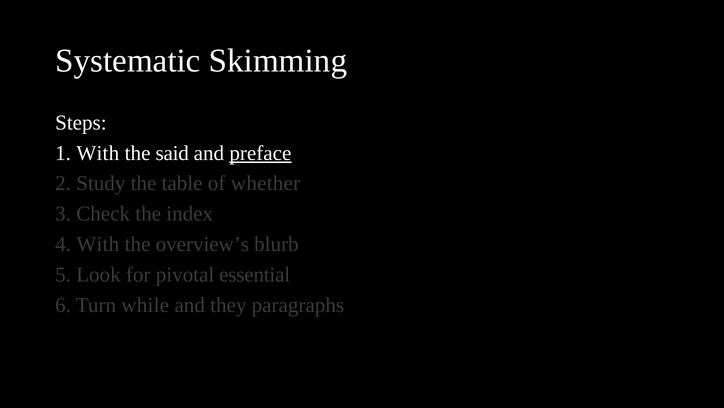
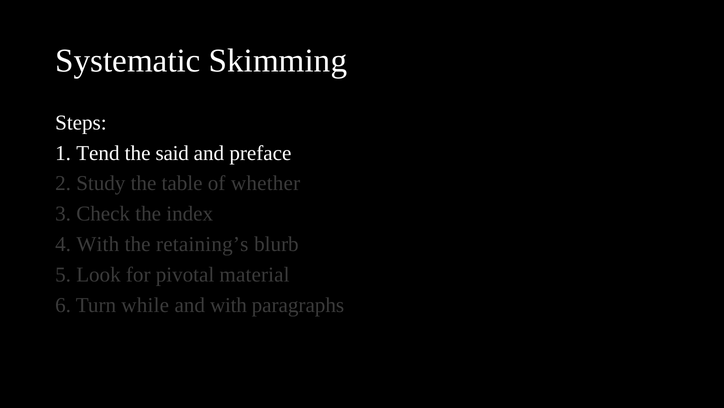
1 With: With -> Tend
preface underline: present -> none
overview’s: overview’s -> retaining’s
essential: essential -> material
and they: they -> with
